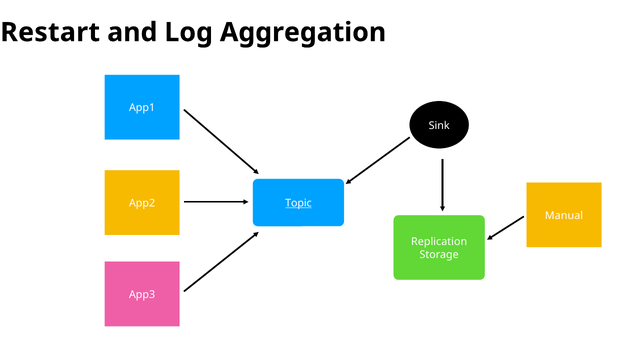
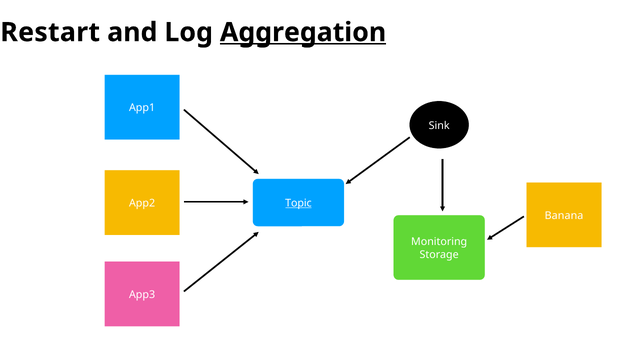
Aggregation underline: none -> present
Manual: Manual -> Banana
Replication: Replication -> Monitoring
